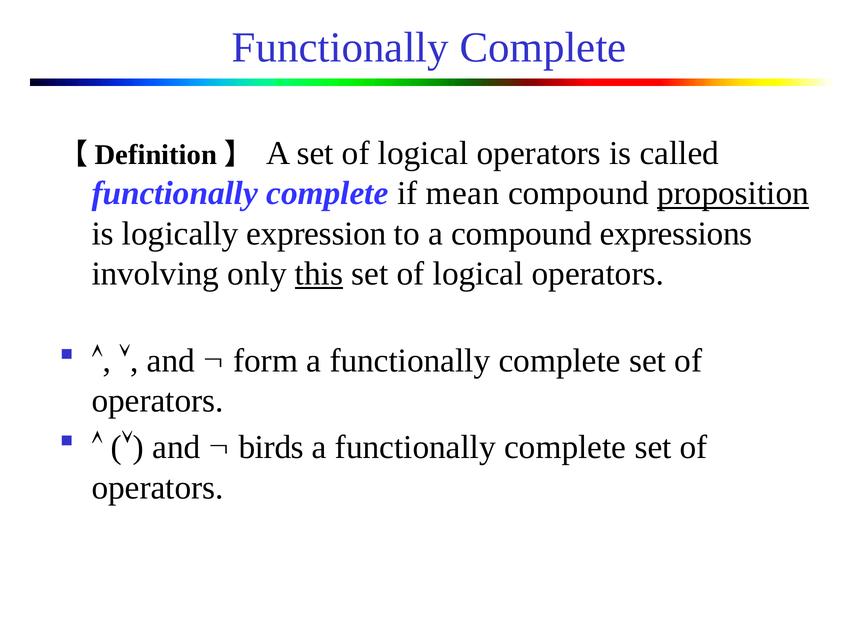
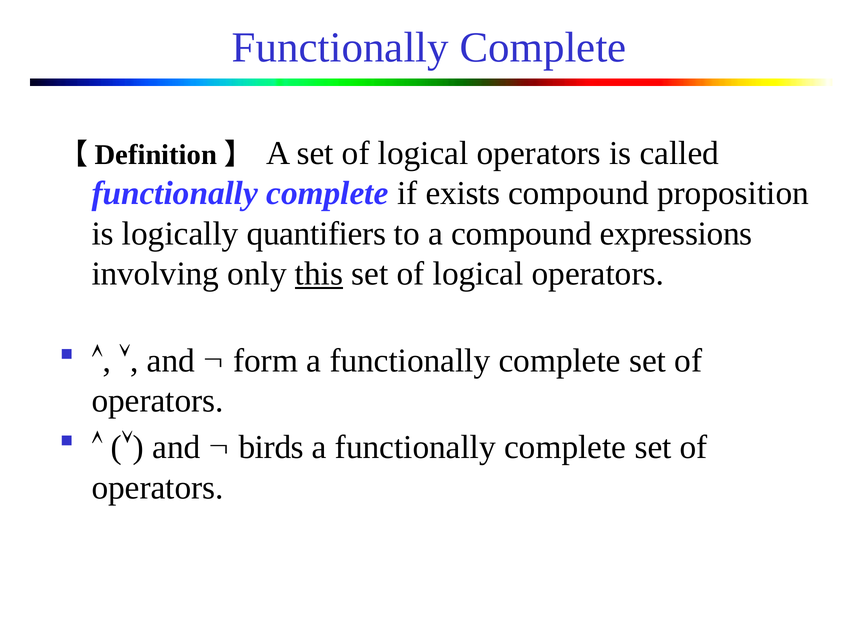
mean: mean -> exists
proposition underline: present -> none
expression: expression -> quantifiers
